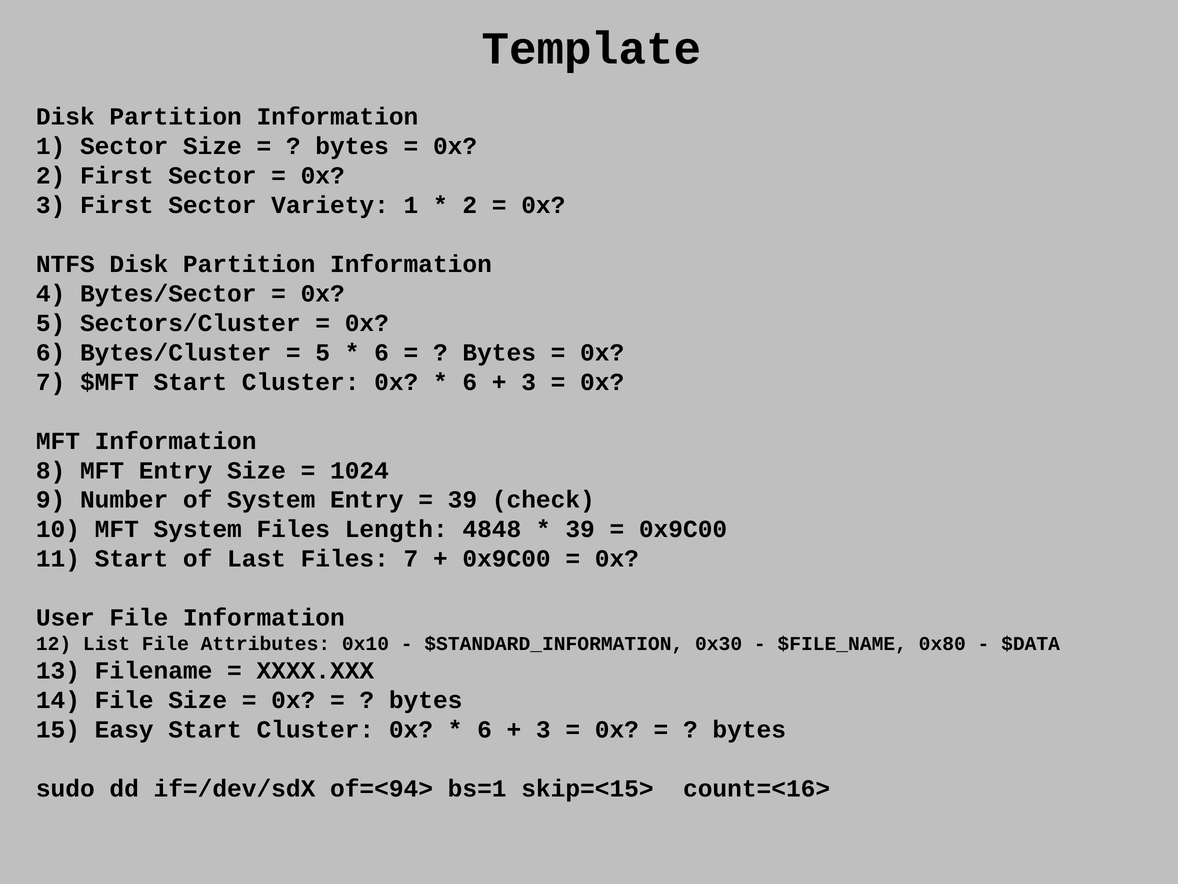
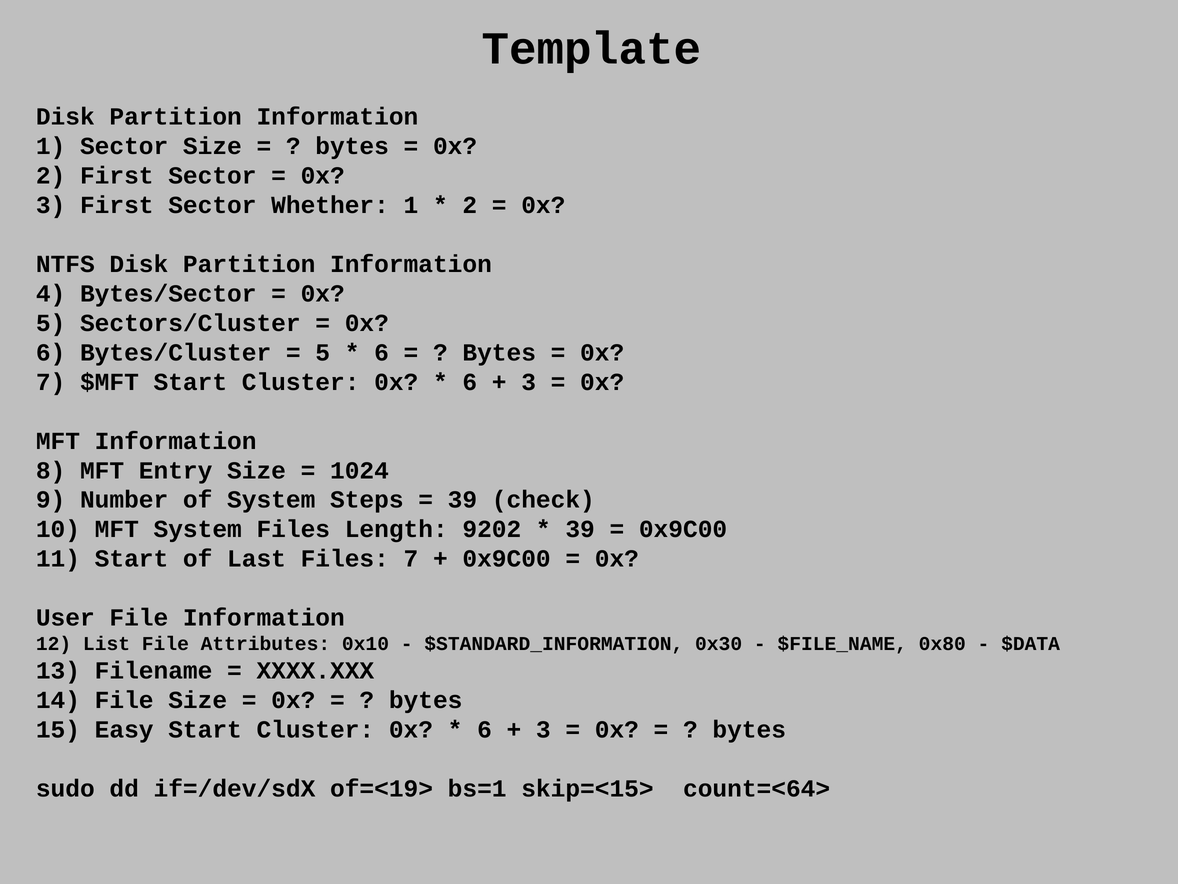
Variety: Variety -> Whether
System Entry: Entry -> Steps
4848: 4848 -> 9202
of=<94>: of=<94> -> of=<19>
count=<16>: count=<16> -> count=<64>
